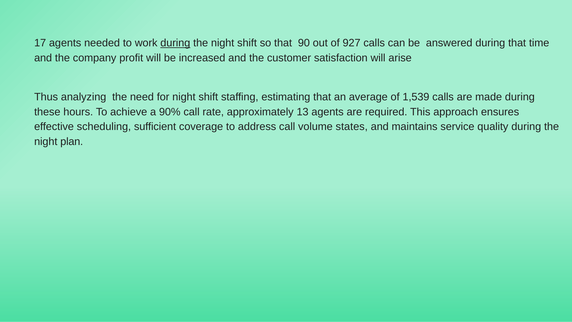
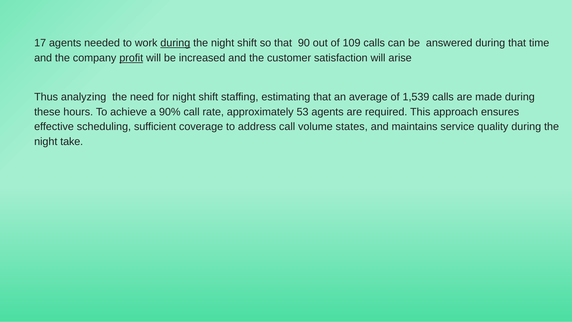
927: 927 -> 109
profit underline: none -> present
13: 13 -> 53
plan: plan -> take
